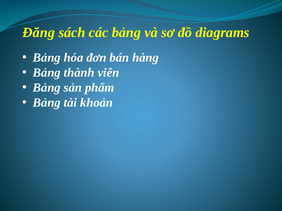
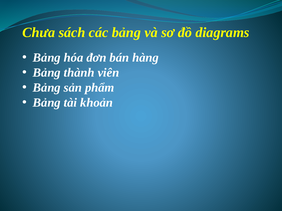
Đăng: Đăng -> Chưa
